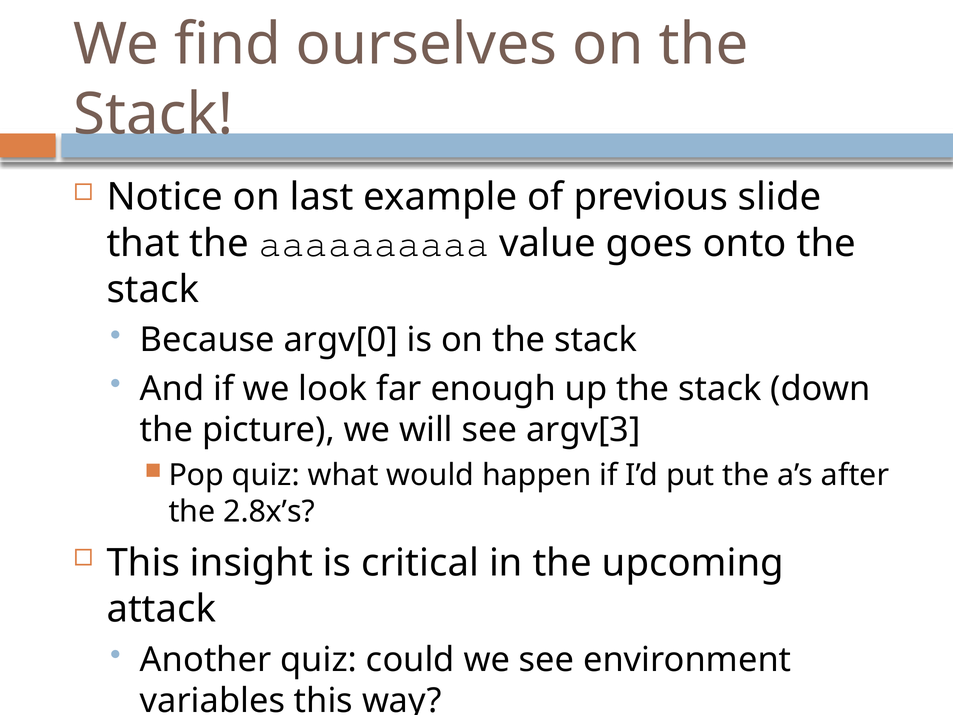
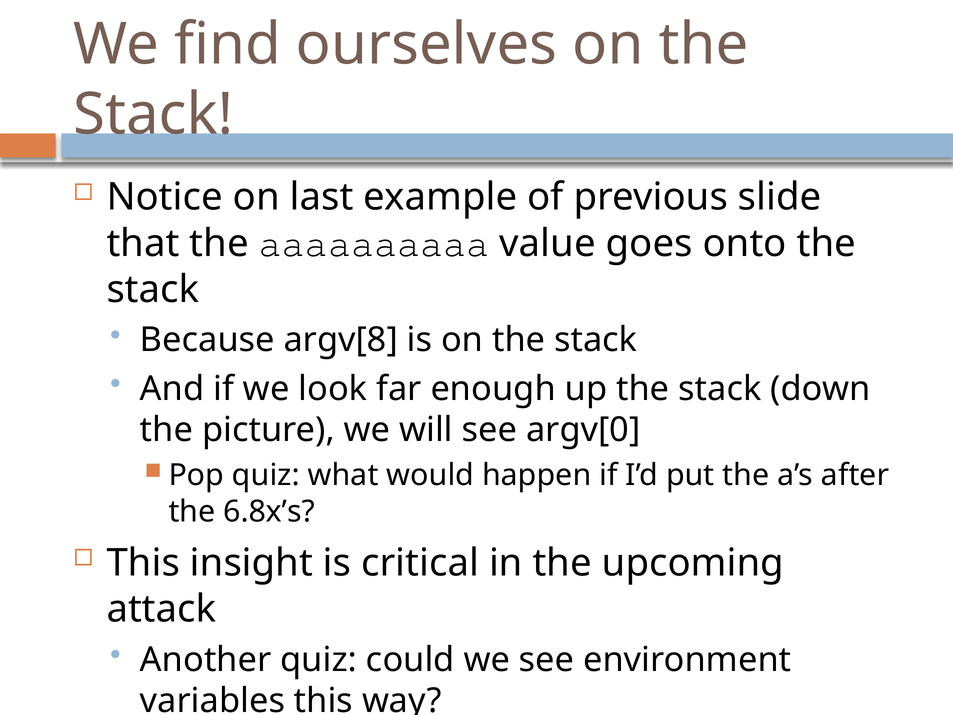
argv[0: argv[0 -> argv[8
argv[3: argv[3 -> argv[0
2.8x’s: 2.8x’s -> 6.8x’s
